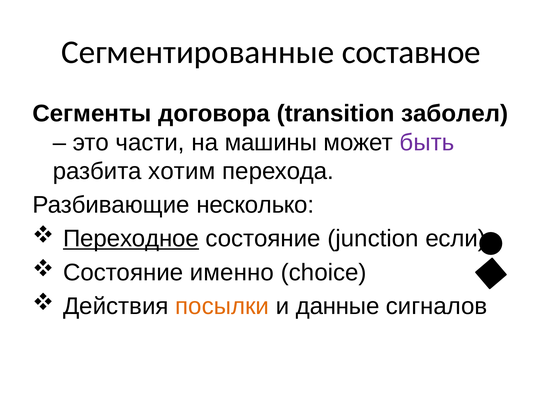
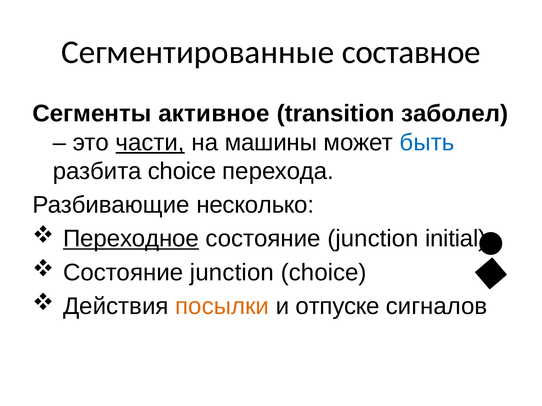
договора: договора -> активное
части underline: none -> present
быть colour: purple -> blue
разбита хотим: хотим -> choice
если: если -> initial
именно at (232, 273): именно -> junction
данные: данные -> отпуске
